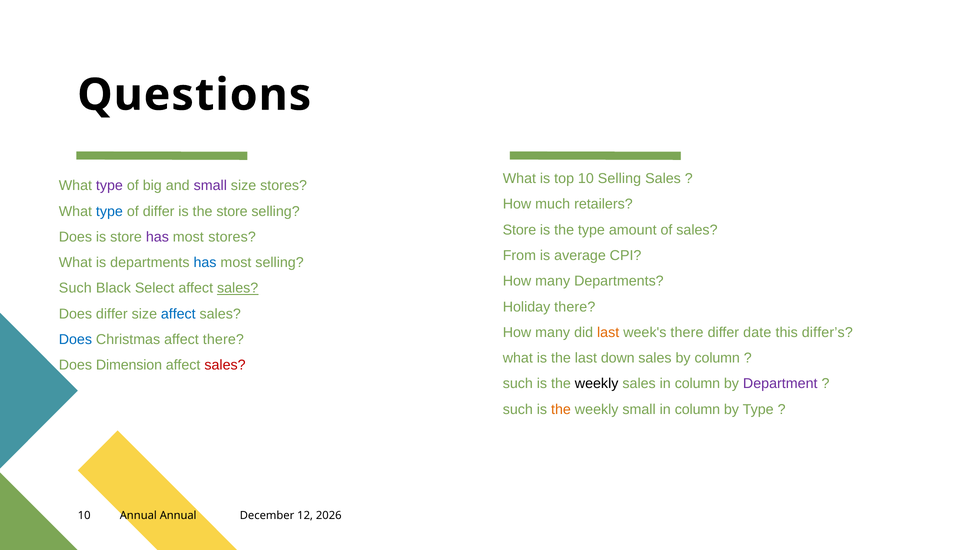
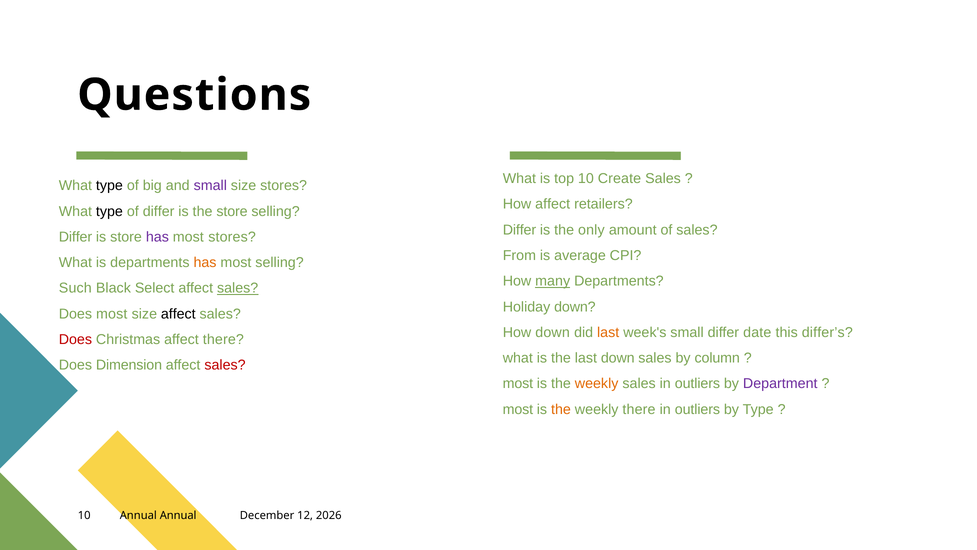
10 Selling: Selling -> Create
type at (109, 186) colour: purple -> black
How much: much -> affect
type at (109, 211) colour: blue -> black
Store at (519, 230): Store -> Differ
the type: type -> only
Does at (75, 237): Does -> Differ
has at (205, 262) colour: blue -> orange
many at (553, 281) underline: none -> present
Holiday there: there -> down
Does differ: differ -> most
affect at (178, 314) colour: blue -> black
many at (553, 332): many -> down
week's there: there -> small
Does at (75, 339) colour: blue -> red
such at (518, 383): such -> most
weekly at (597, 383) colour: black -> orange
sales in column: column -> outliers
such at (518, 409): such -> most
weekly small: small -> there
column at (697, 409): column -> outliers
